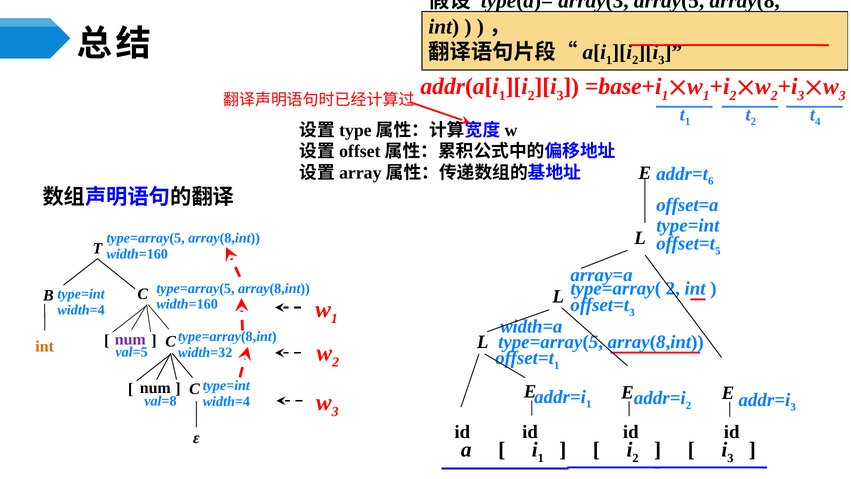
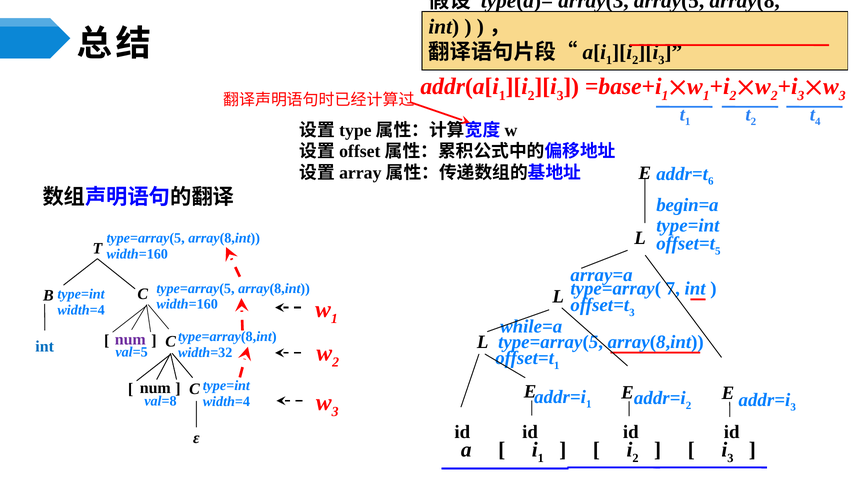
offset=a: offset=a -> begin=a
type=array( 2: 2 -> 7
width=a: width=a -> while=a
int at (45, 346) colour: orange -> blue
